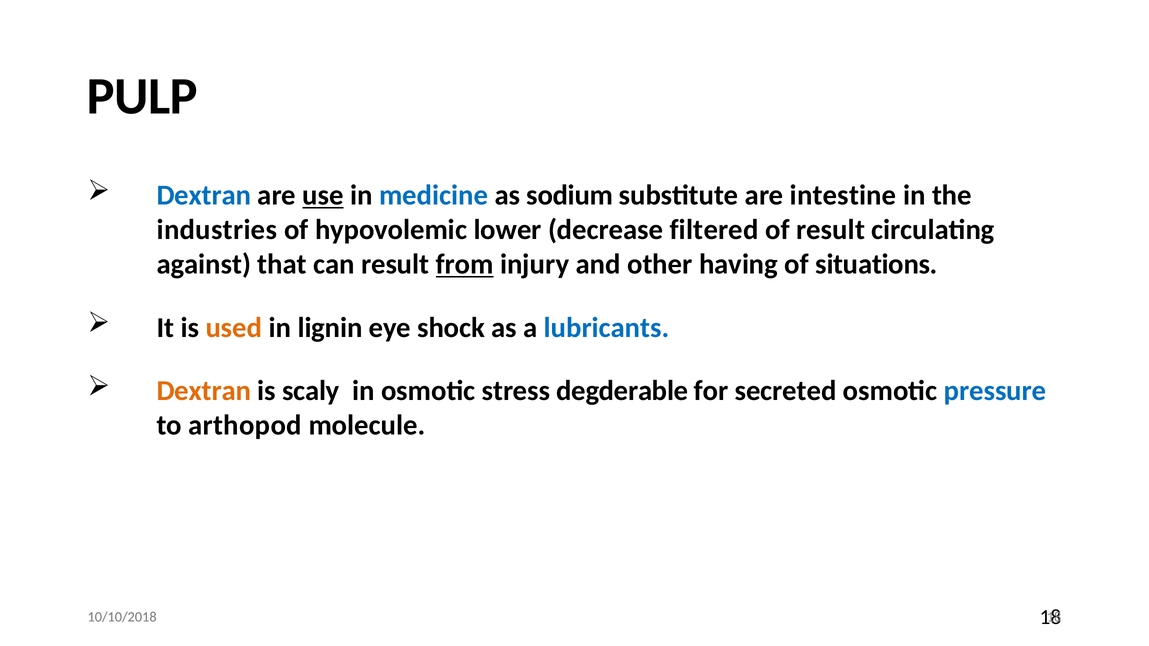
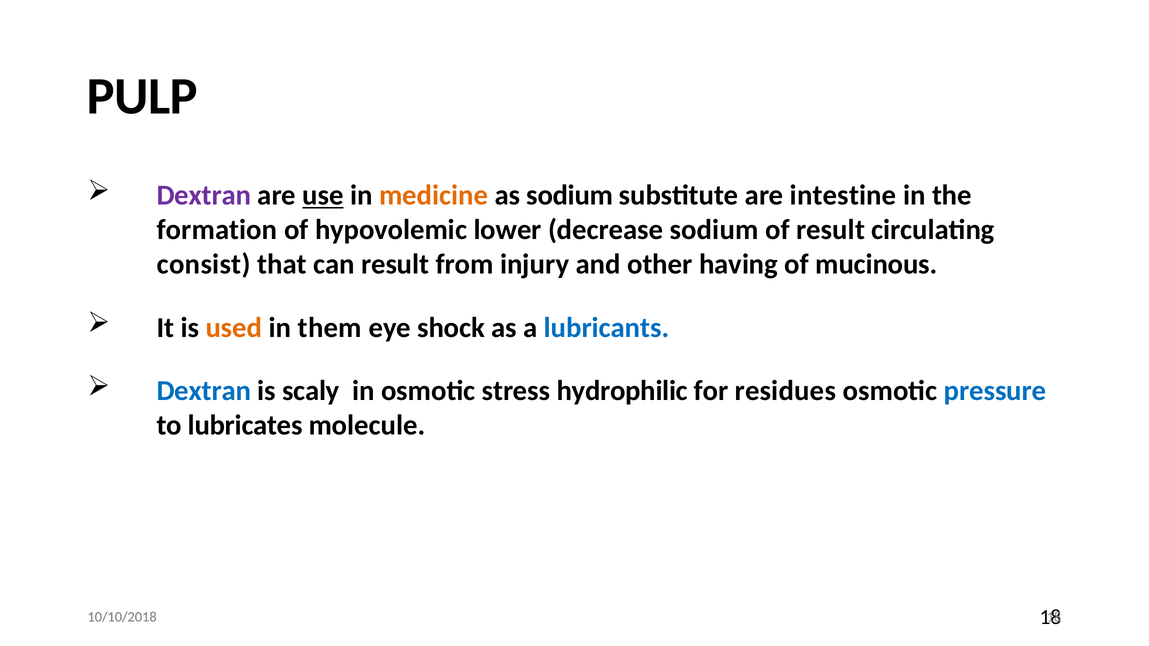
Dextran at (204, 196) colour: blue -> purple
medicine colour: blue -> orange
industries: industries -> formation
decrease filtered: filtered -> sodium
against: against -> consist
from underline: present -> none
situations: situations -> mucinous
lignin: lignin -> them
Dextran at (204, 391) colour: orange -> blue
degderable: degderable -> hydrophilic
secreted: secreted -> residues
arthopod: arthopod -> lubricates
